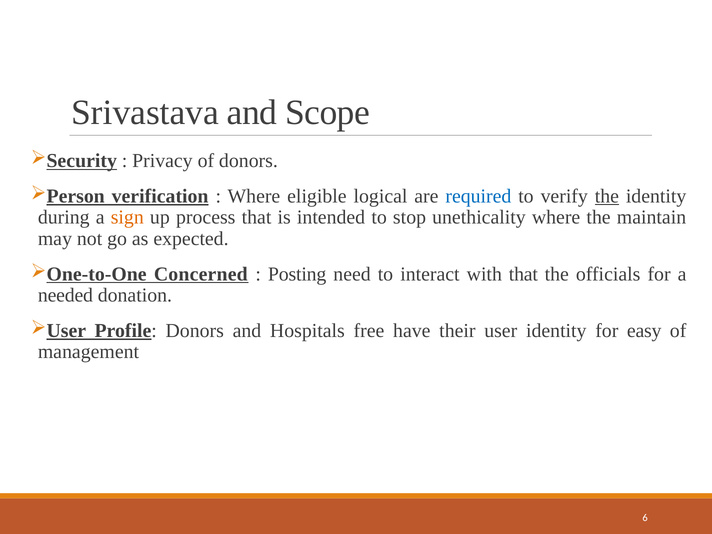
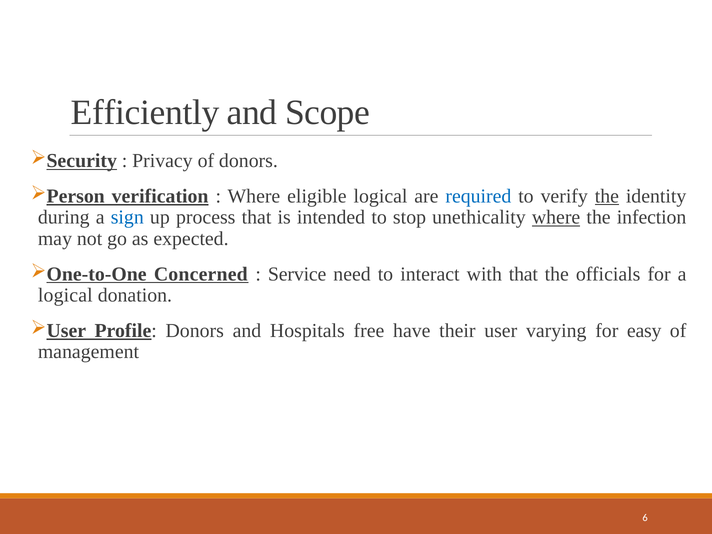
Srivastava: Srivastava -> Efficiently
sign colour: orange -> blue
where at (556, 217) underline: none -> present
maintain: maintain -> infection
Posting: Posting -> Service
needed at (65, 295): needed -> logical
user identity: identity -> varying
